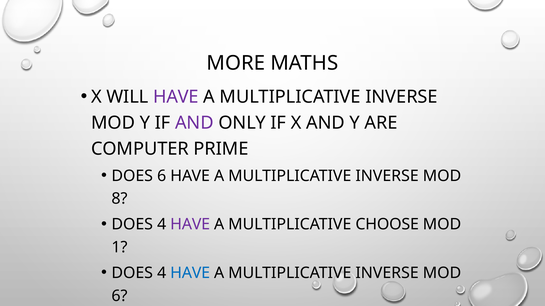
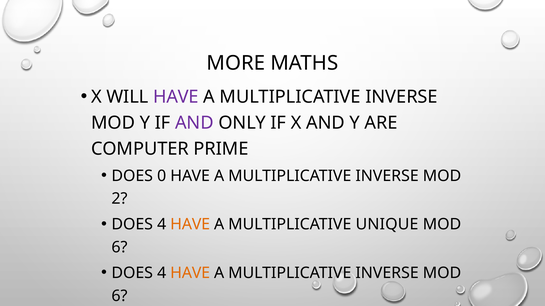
DOES 6: 6 -> 0
8: 8 -> 2
HAVE at (190, 225) colour: purple -> orange
CHOOSE: CHOOSE -> UNIQUE
1 at (119, 248): 1 -> 6
HAVE at (190, 273) colour: blue -> orange
